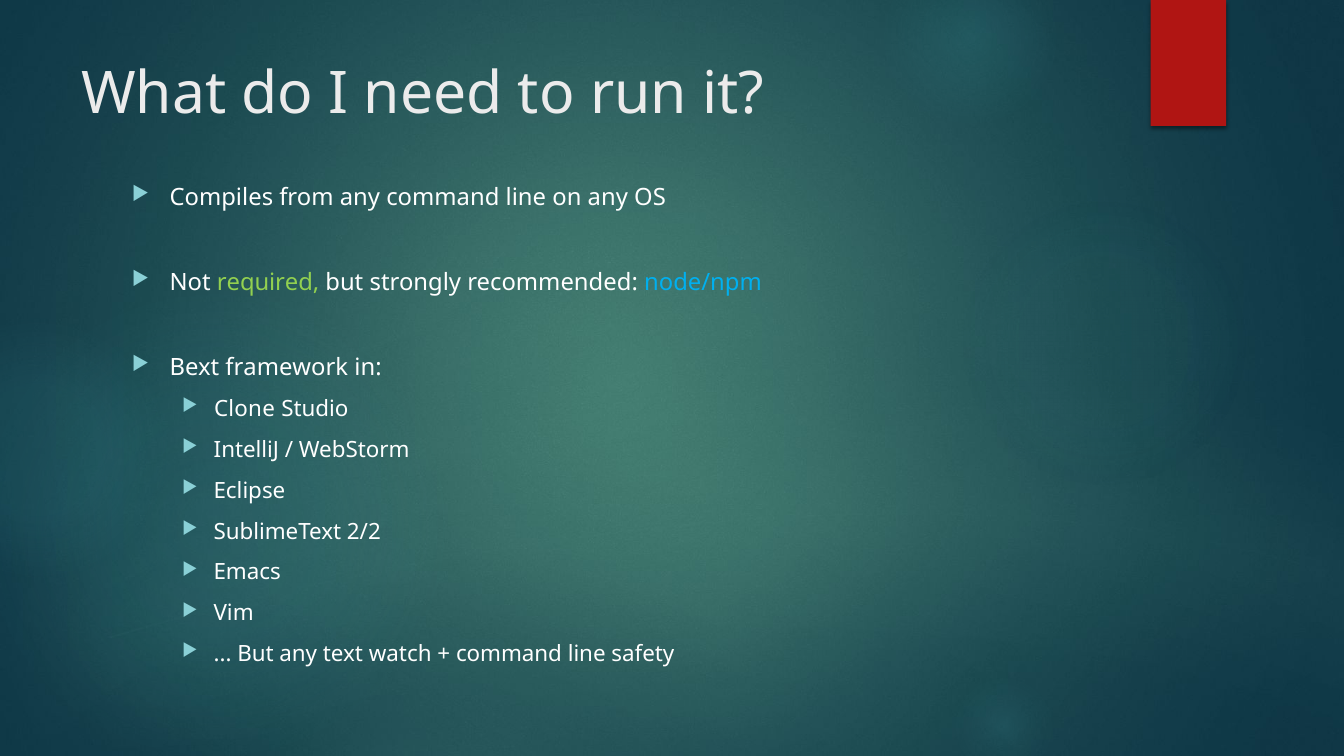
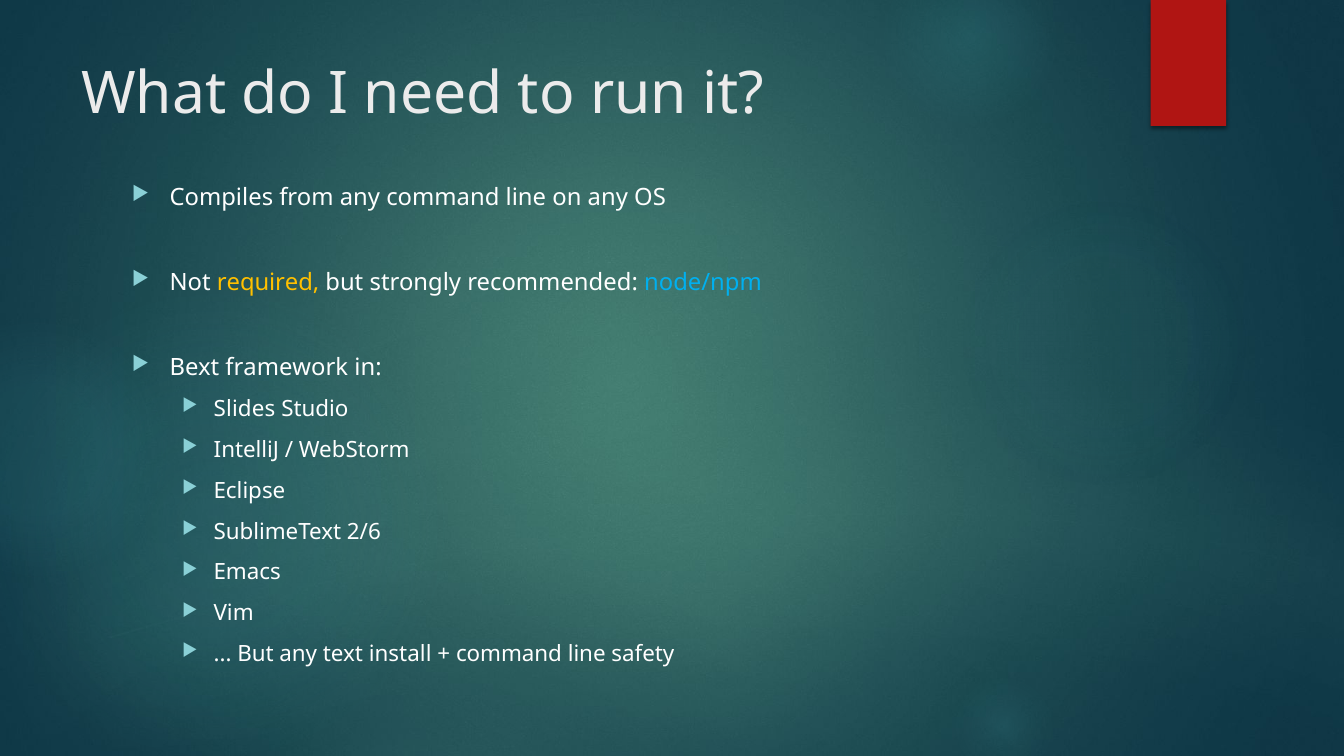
required colour: light green -> yellow
Clone: Clone -> Slides
2/2: 2/2 -> 2/6
watch: watch -> install
